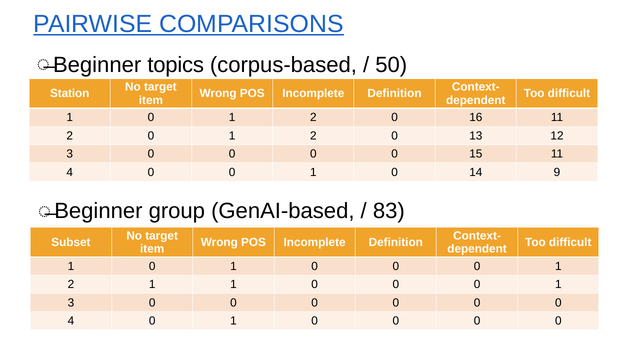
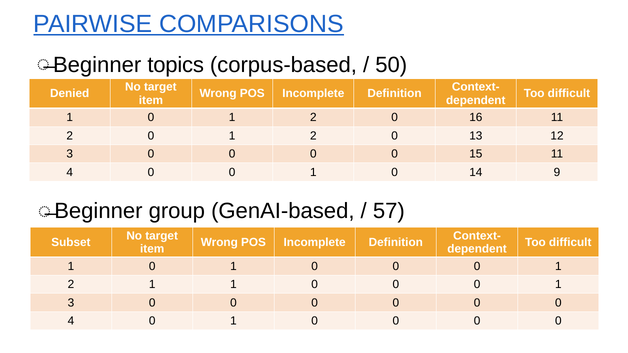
Station: Station -> Denied
83: 83 -> 57
